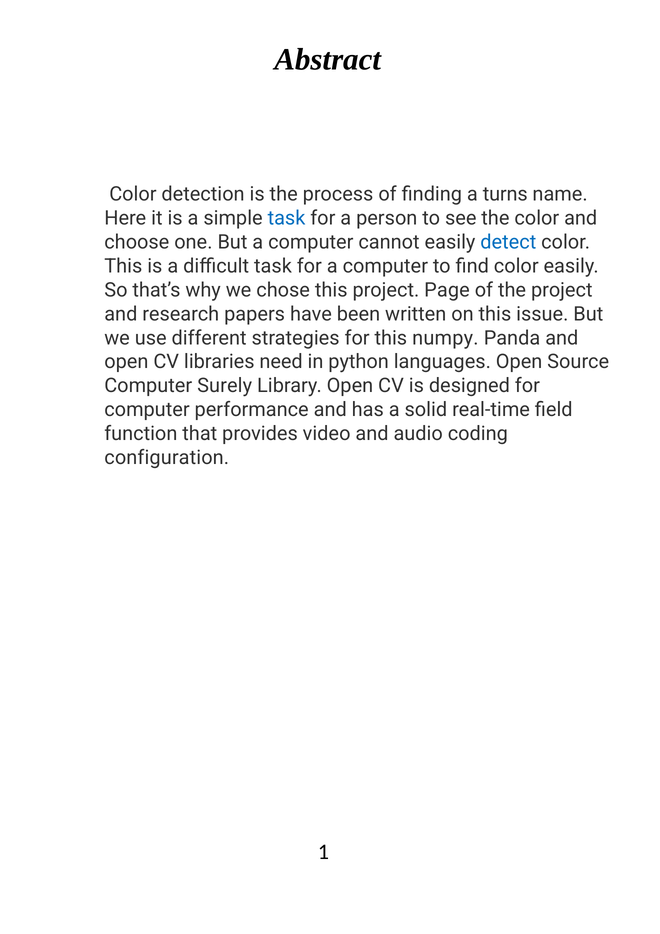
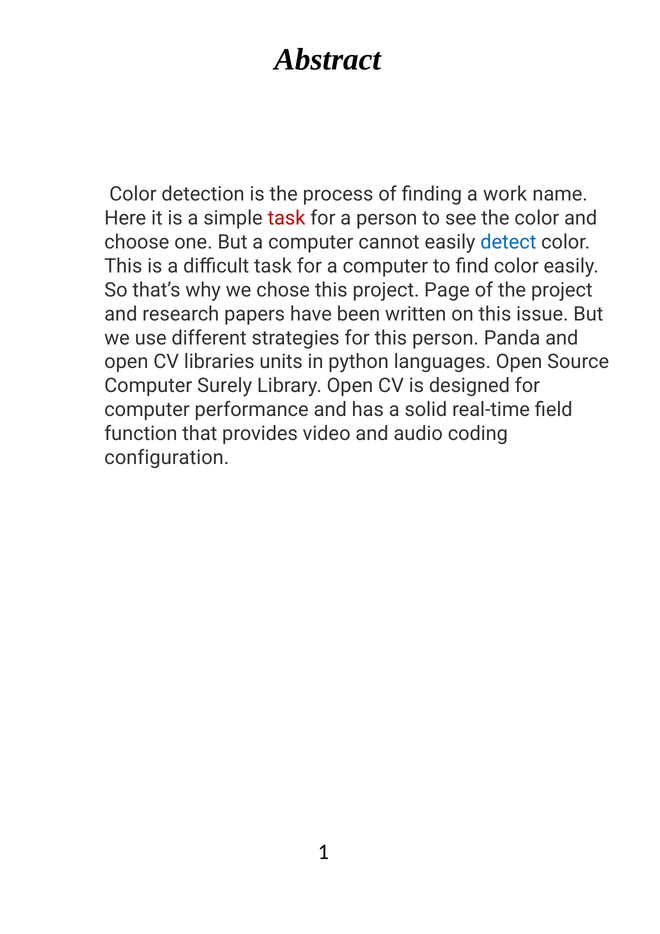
turns: turns -> work
task at (287, 218) colour: blue -> red
this numpy: numpy -> person
need: need -> units
